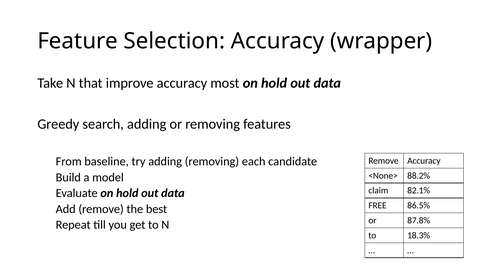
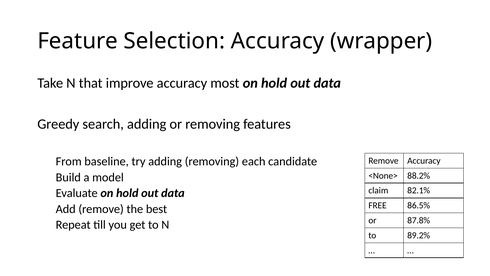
18.3%: 18.3% -> 89.2%
